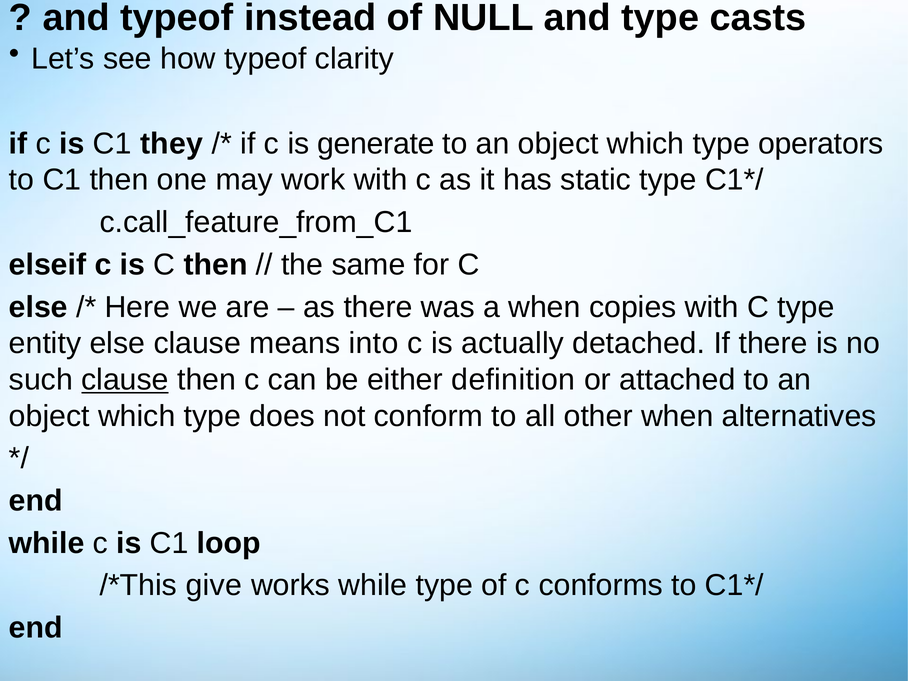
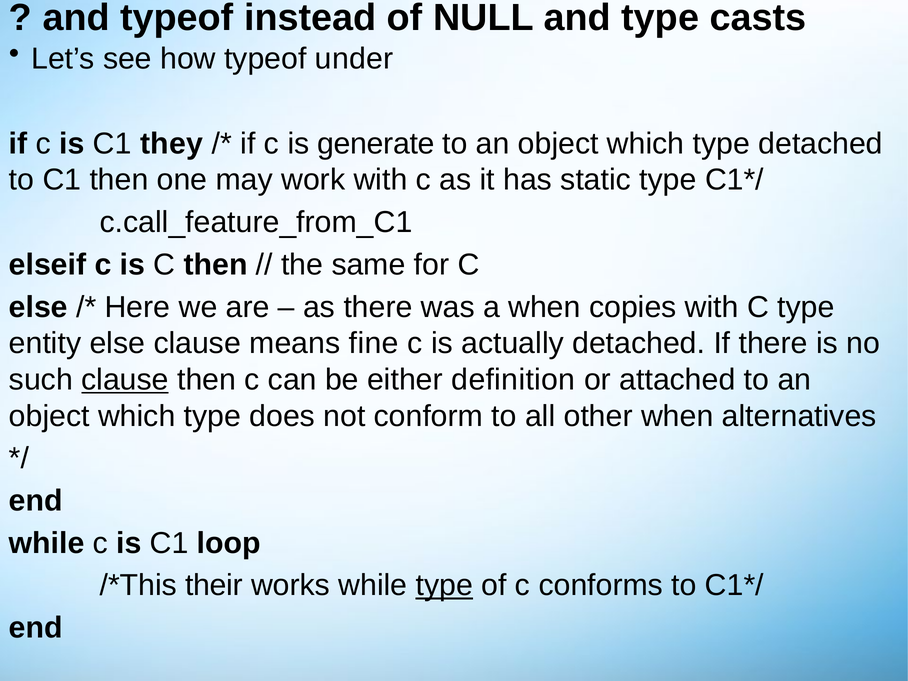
clarity: clarity -> under
type operators: operators -> detached
into: into -> fine
give: give -> their
type at (444, 585) underline: none -> present
